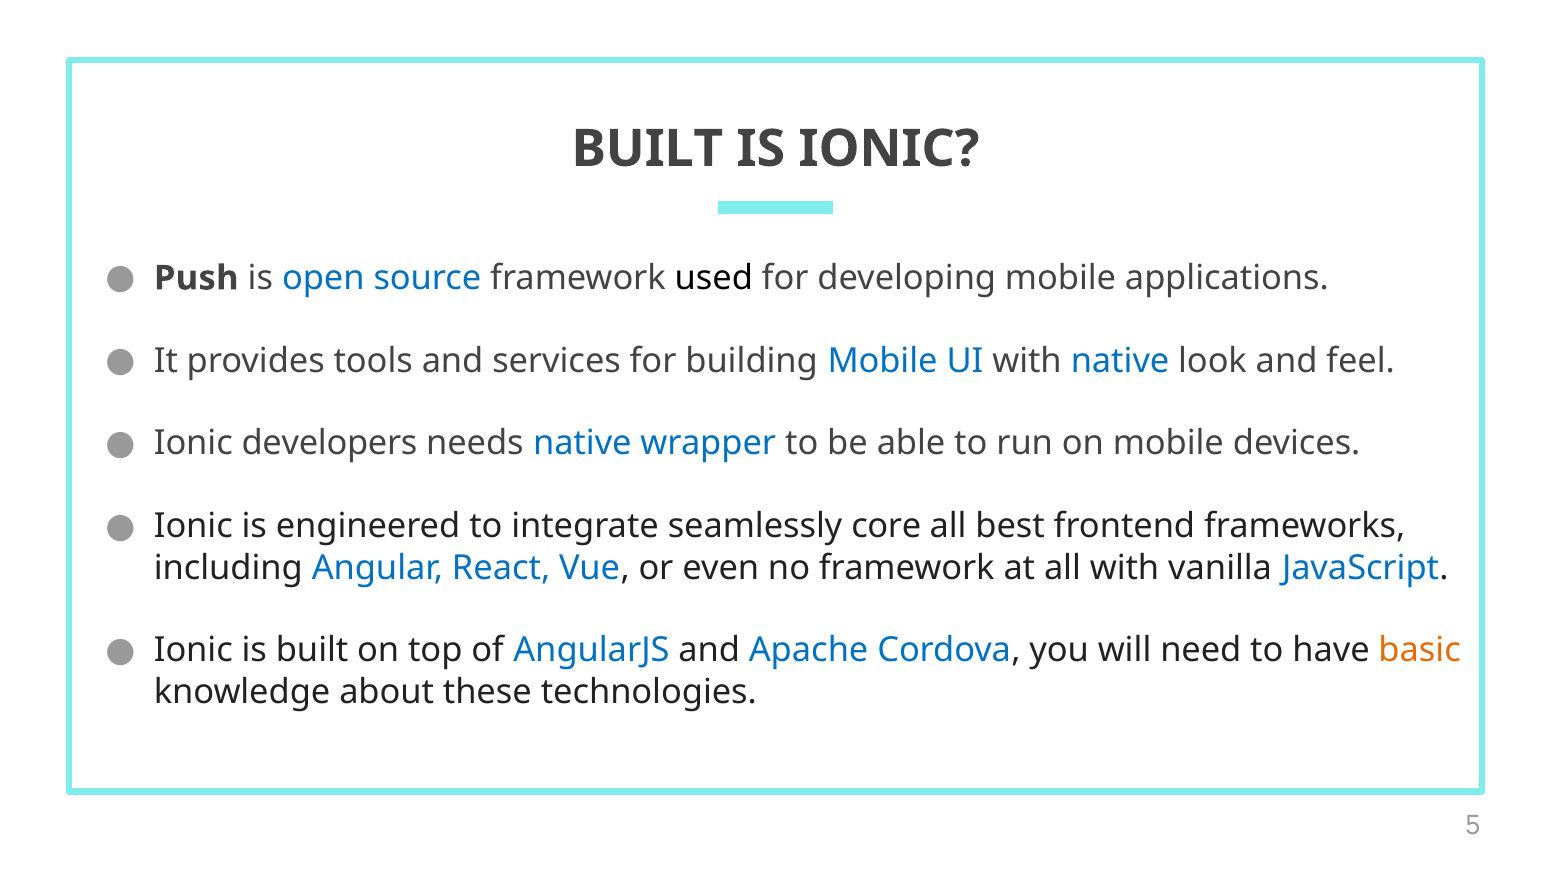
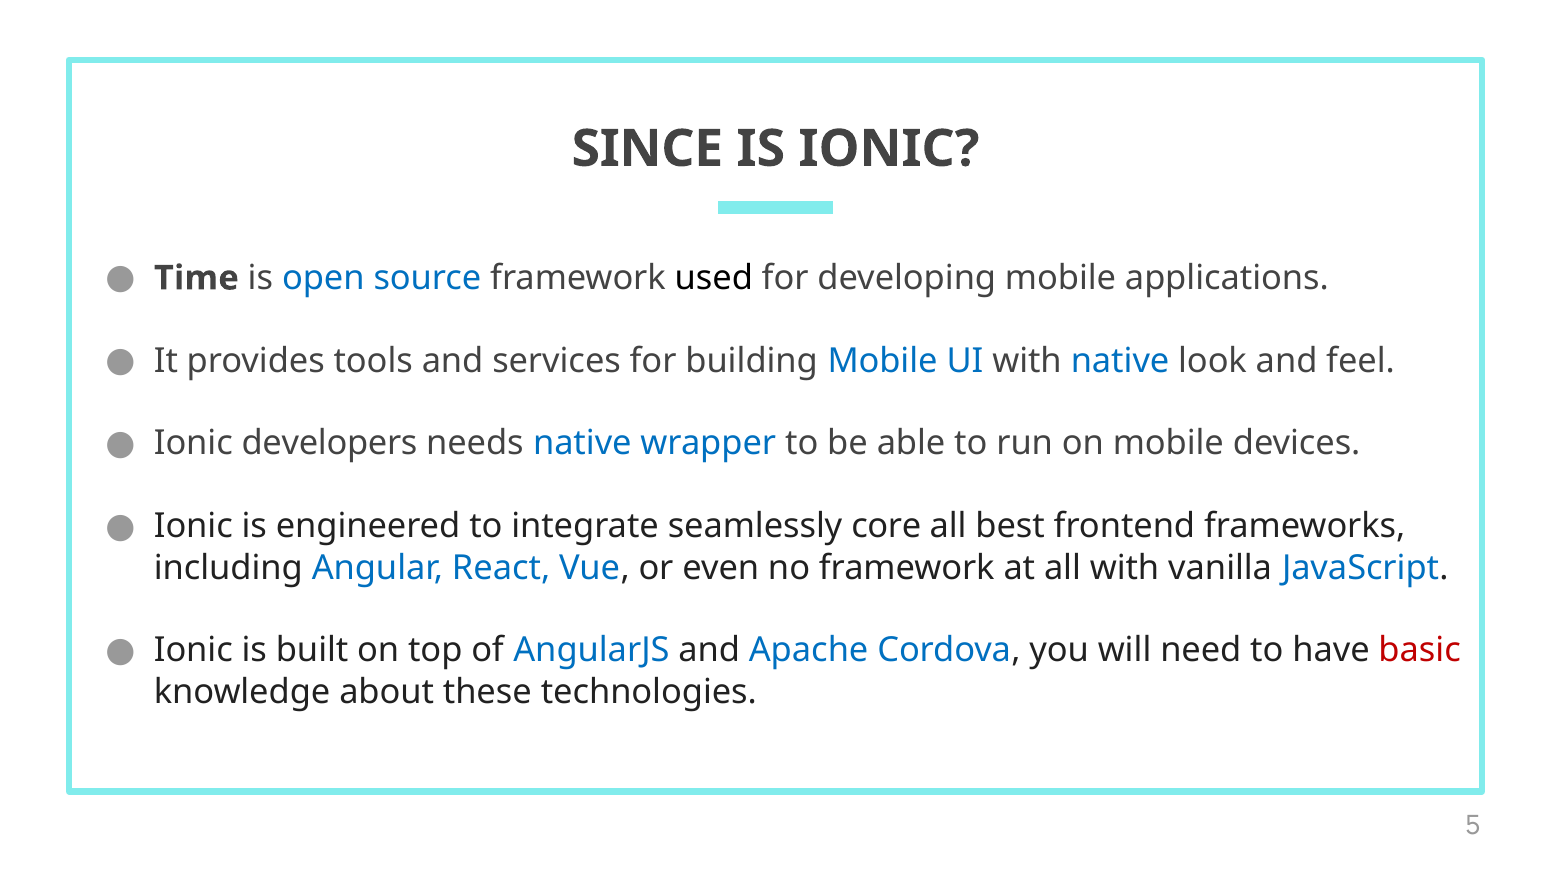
BUILT at (647, 149): BUILT -> SINCE
Push: Push -> Time
basic colour: orange -> red
